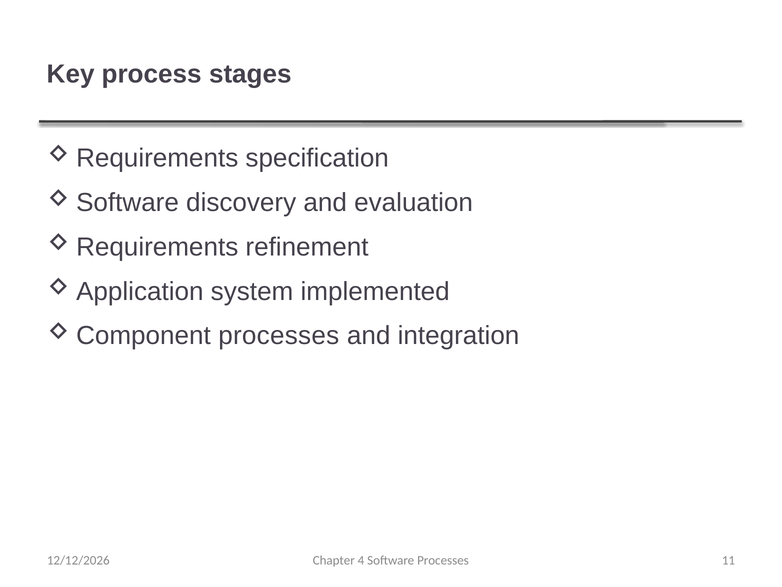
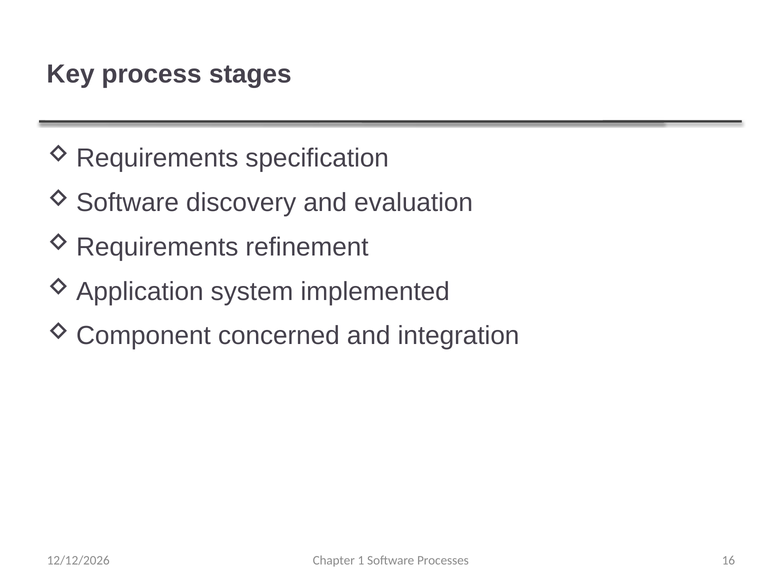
processes at (279, 336): processes -> concerned
4: 4 -> 1
11: 11 -> 16
